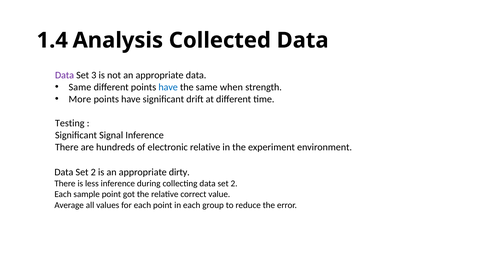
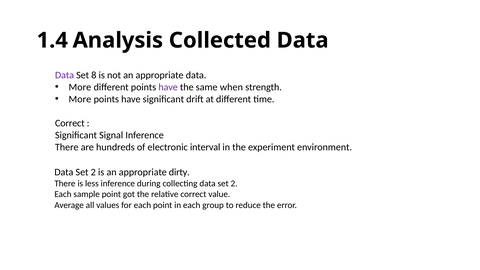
3: 3 -> 8
Same at (80, 87): Same -> More
have at (168, 87) colour: blue -> purple
Testing at (70, 123): Testing -> Correct
electronic relative: relative -> interval
